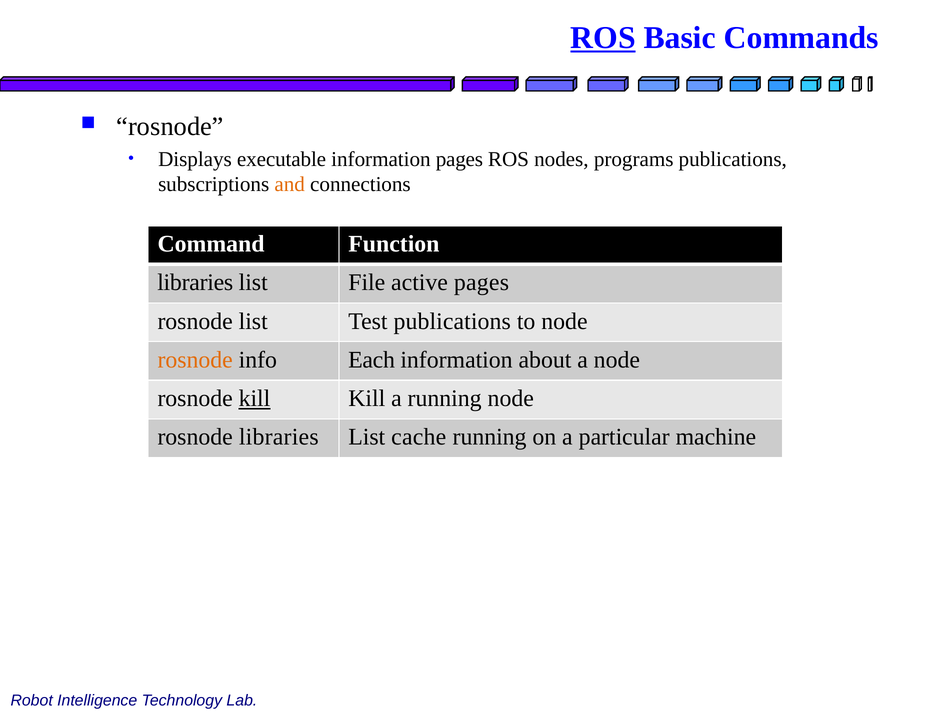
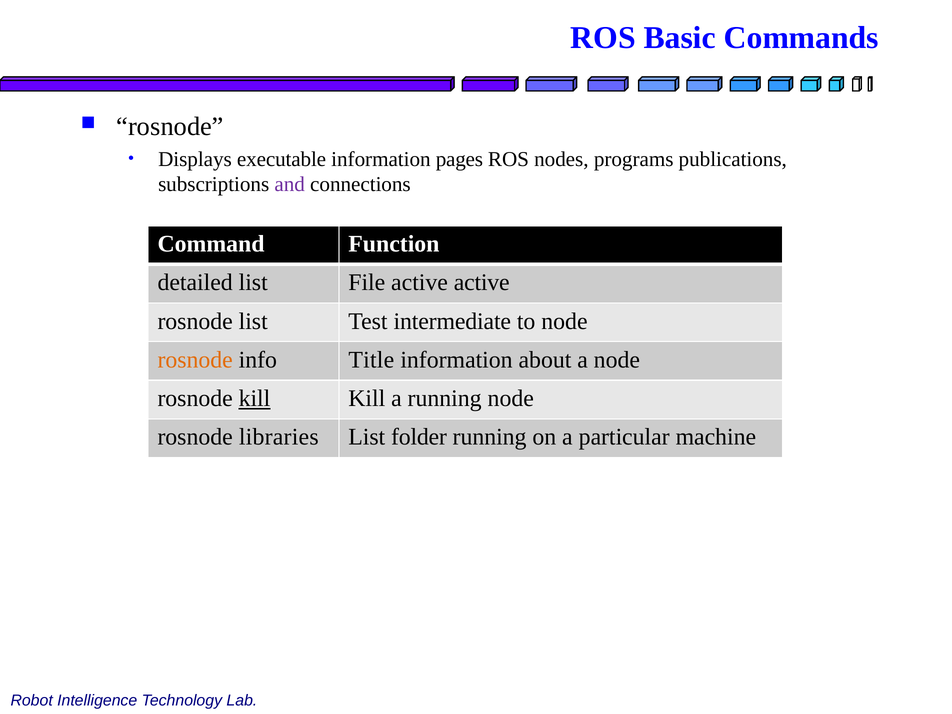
ROS at (603, 38) underline: present -> none
and colour: orange -> purple
libraries at (195, 283): libraries -> detailed
active pages: pages -> active
Test publications: publications -> intermediate
Each: Each -> Title
cache: cache -> folder
